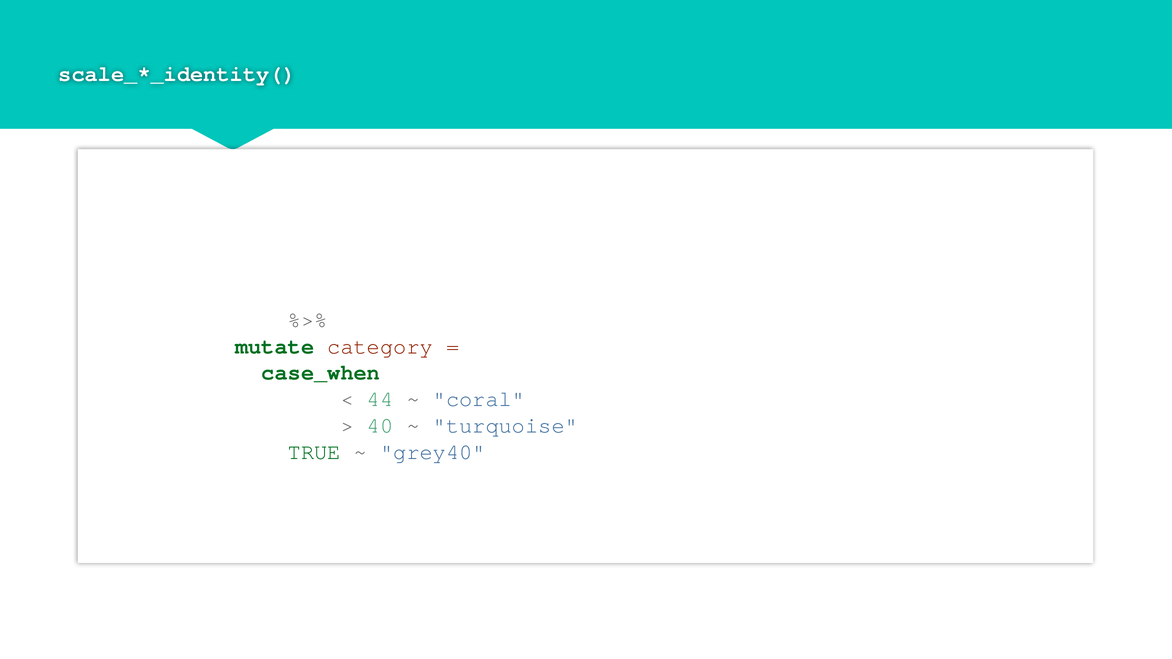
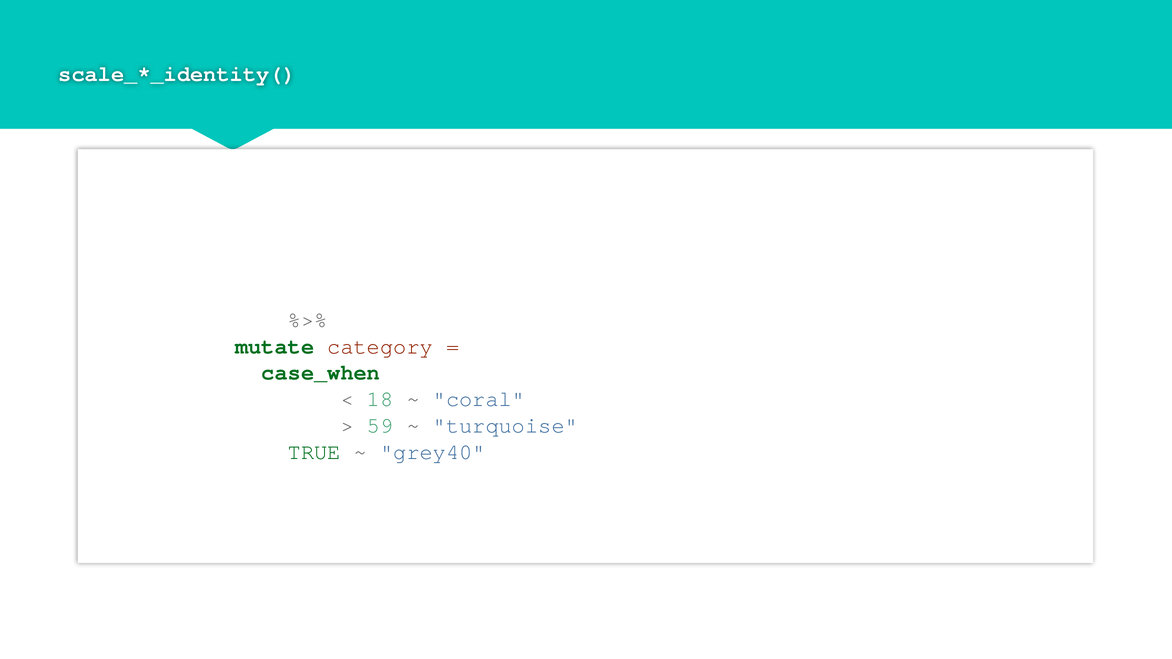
44: 44 -> 18
40: 40 -> 59
